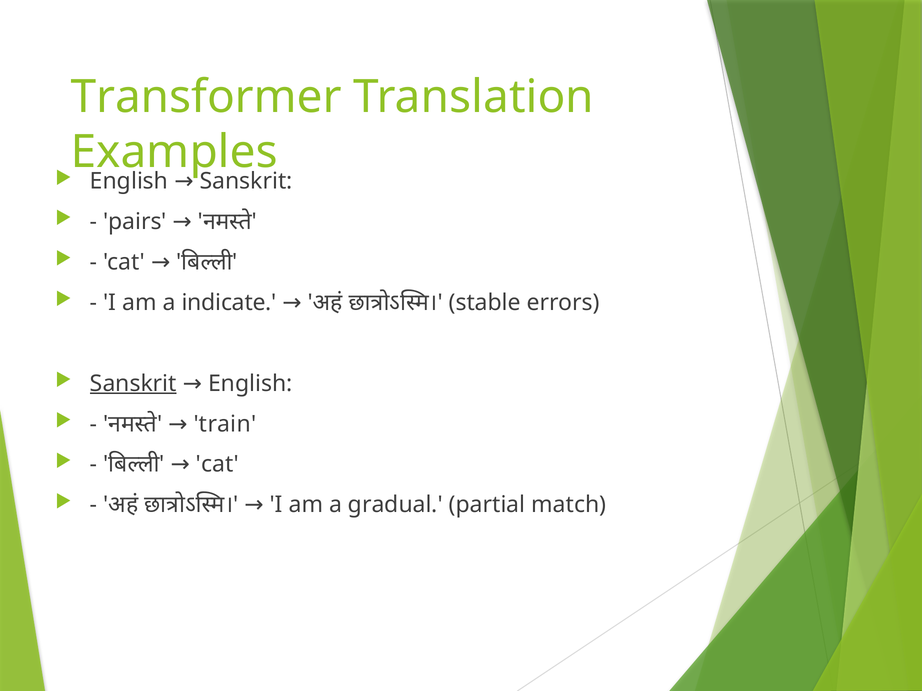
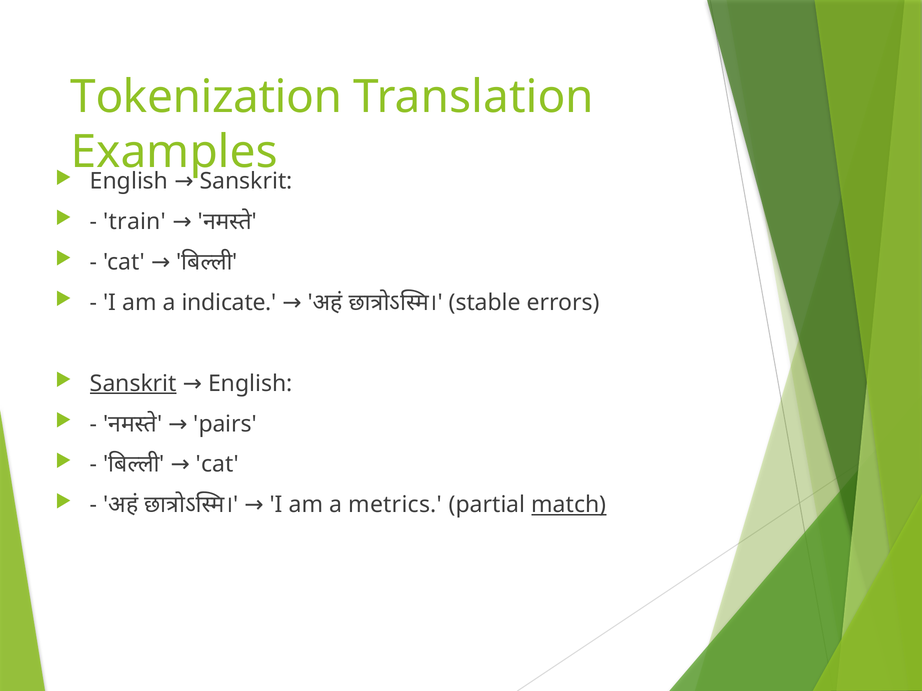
Transformer: Transformer -> Tokenization
pairs: pairs -> train
train: train -> pairs
gradual: gradual -> metrics
match underline: none -> present
